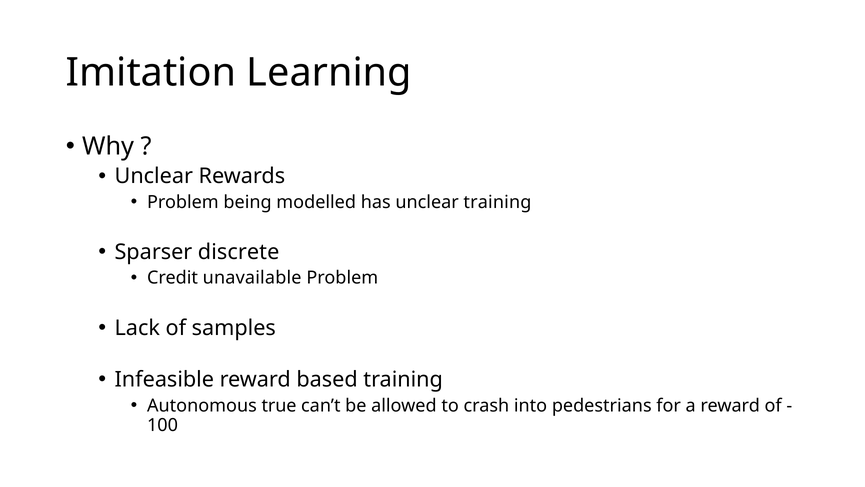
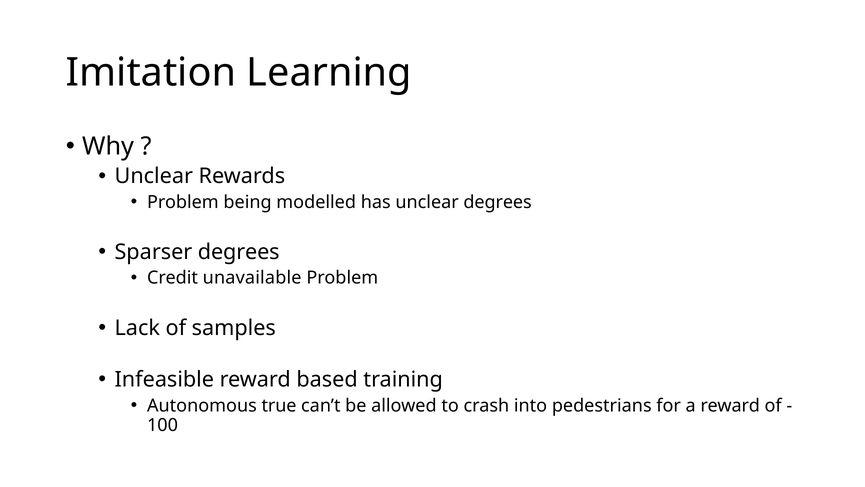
unclear training: training -> degrees
Sparser discrete: discrete -> degrees
